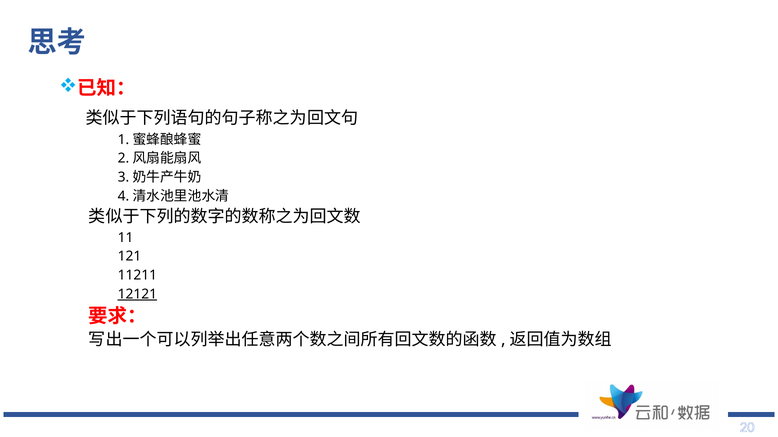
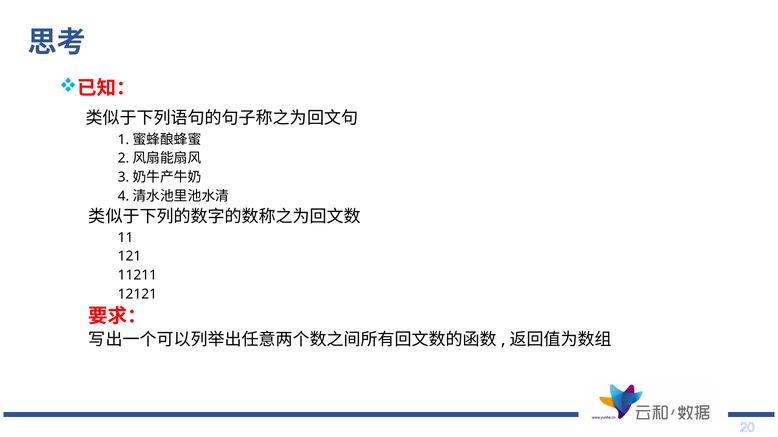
12121 underline: present -> none
